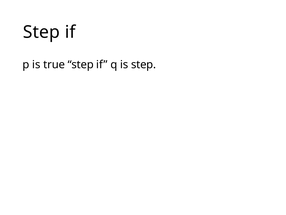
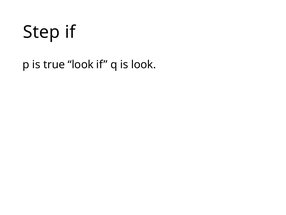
true step: step -> look
is step: step -> look
